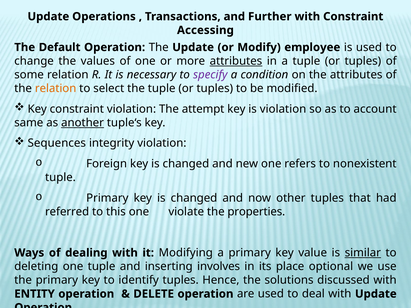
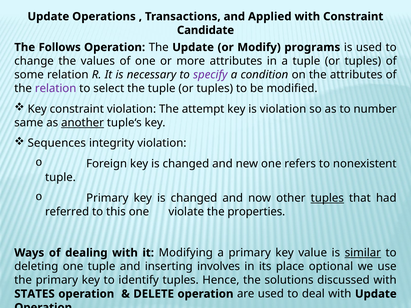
Further: Further -> Applied
Accessing: Accessing -> Candidate
Default: Default -> Follows
employee: employee -> programs
attributes at (236, 61) underline: present -> none
relation at (56, 88) colour: orange -> purple
account: account -> number
tuples at (327, 198) underline: none -> present
ENTITY: ENTITY -> STATES
